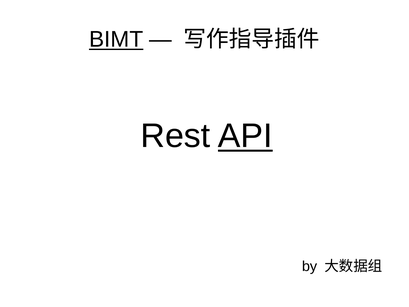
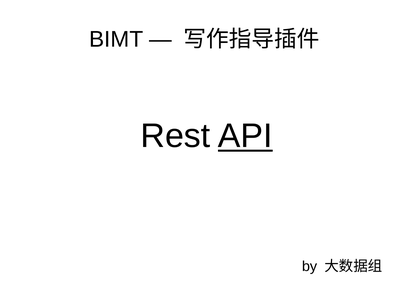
BIMT underline: present -> none
